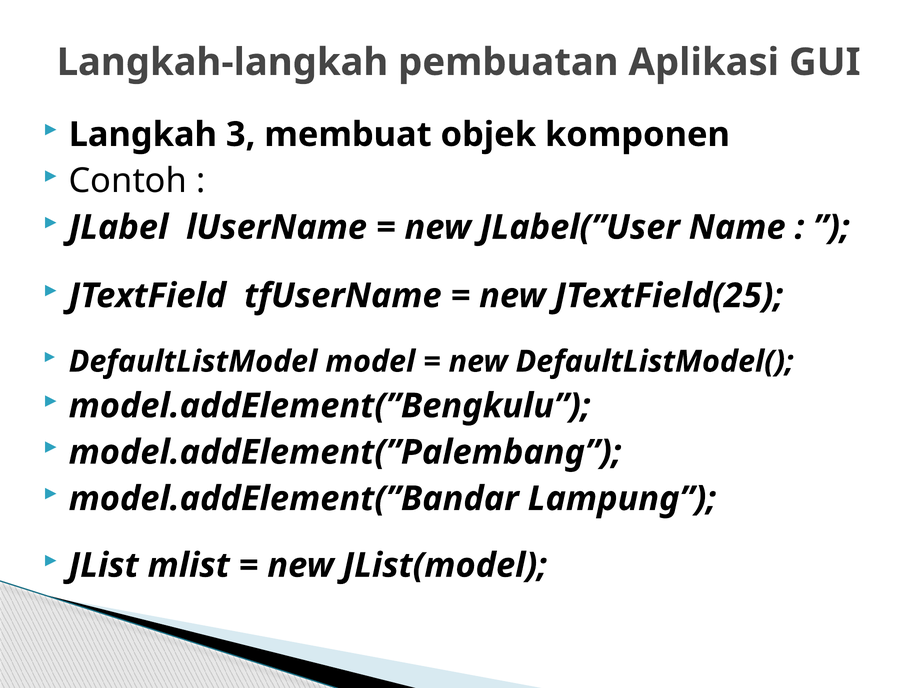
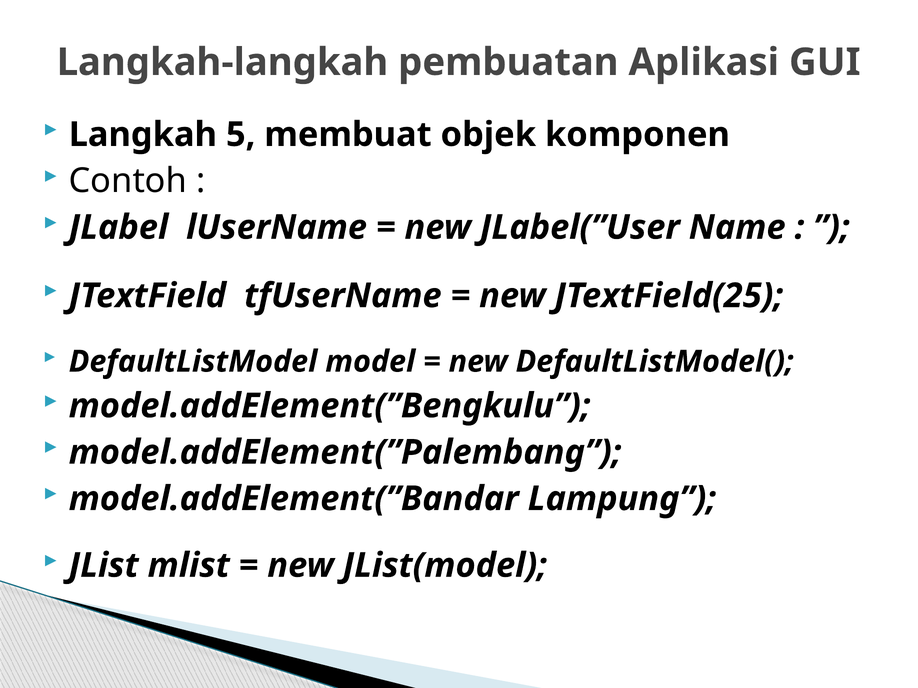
3: 3 -> 5
